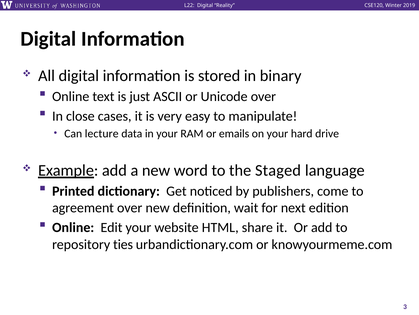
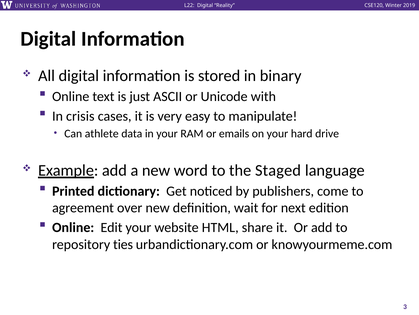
Unicode over: over -> with
close: close -> crisis
lecture: lecture -> athlete
